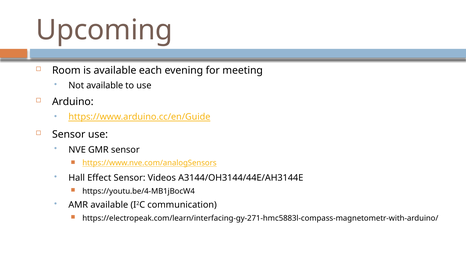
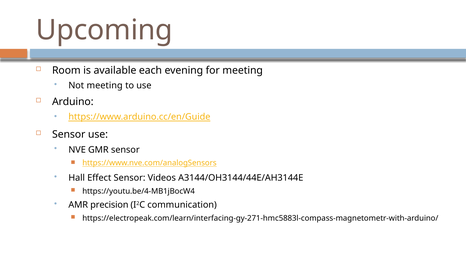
Not available: available -> meeting
AMR available: available -> precision
